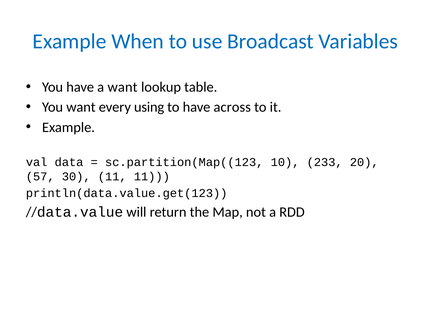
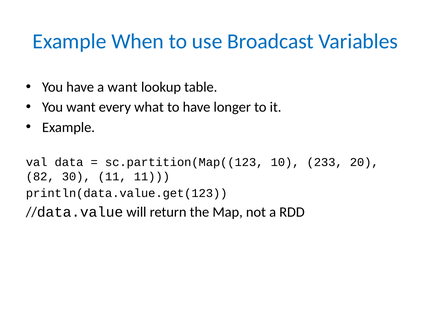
using: using -> what
across: across -> longer
57: 57 -> 82
